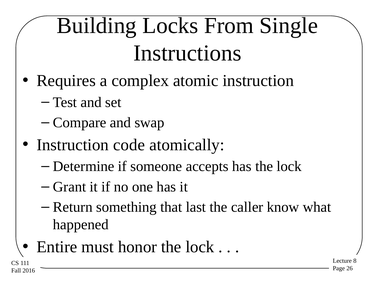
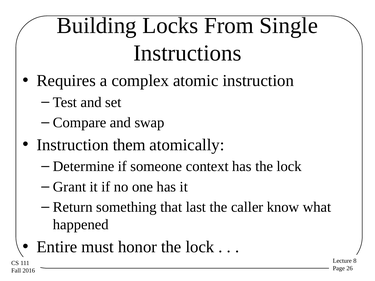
code: code -> them
accepts: accepts -> context
